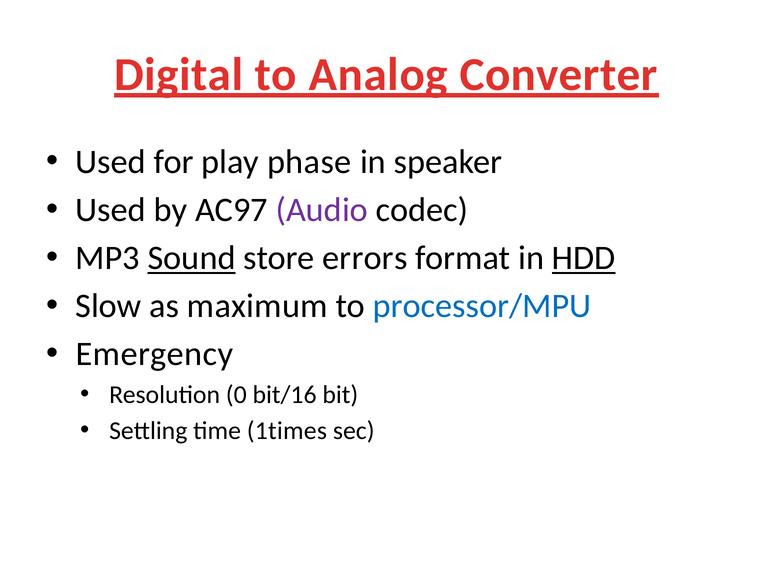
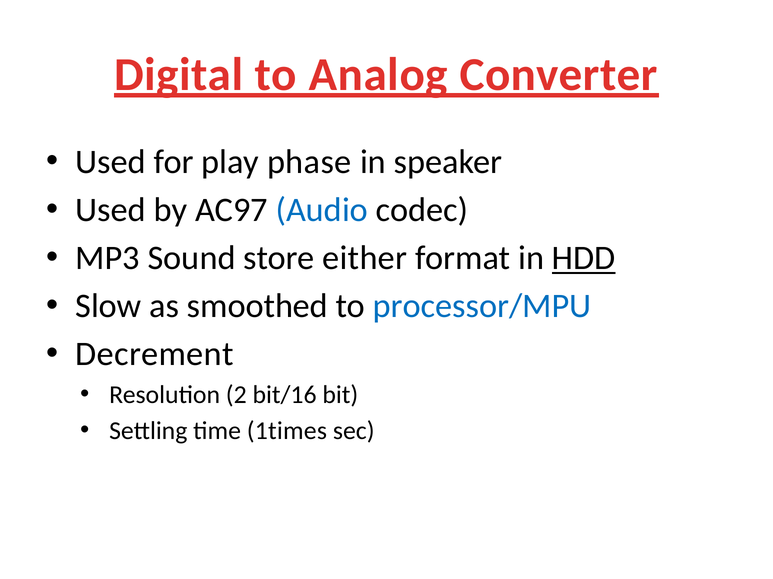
Audio colour: purple -> blue
Sound underline: present -> none
errors: errors -> either
maximum: maximum -> smoothed
Emergency: Emergency -> Decrement
0: 0 -> 2
